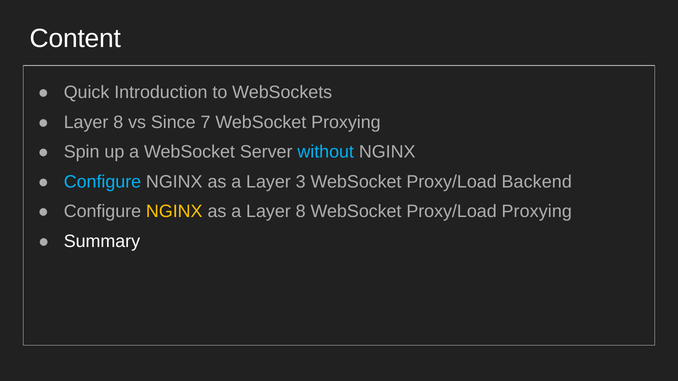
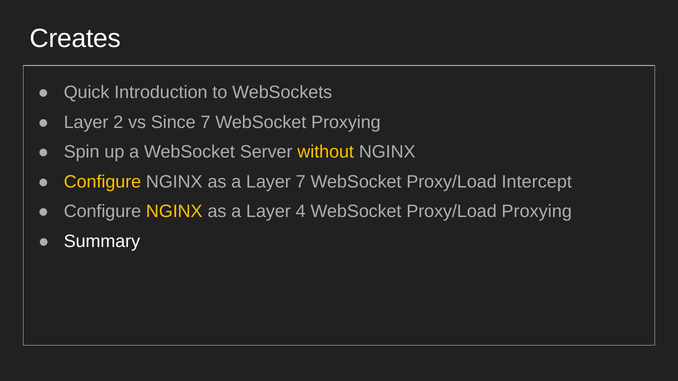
Content: Content -> Creates
8 at (118, 122): 8 -> 2
without colour: light blue -> yellow
Configure at (102, 182) colour: light blue -> yellow
Layer 3: 3 -> 7
Backend: Backend -> Intercept
a Layer 8: 8 -> 4
